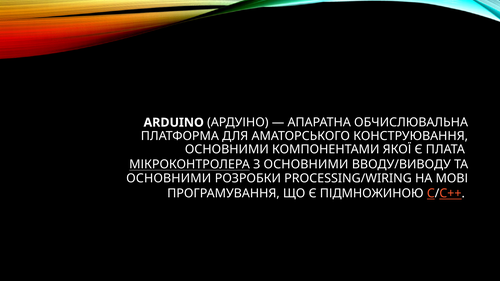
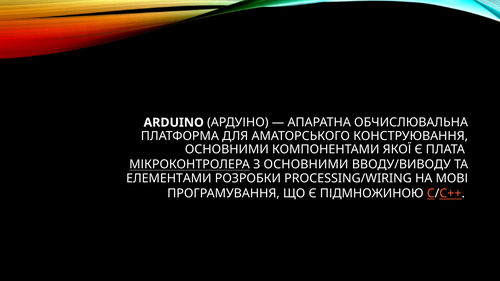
ОСНОВНИМИ at (169, 178): ОСНОВНИМИ -> ЕЛЕМЕНТАМИ
